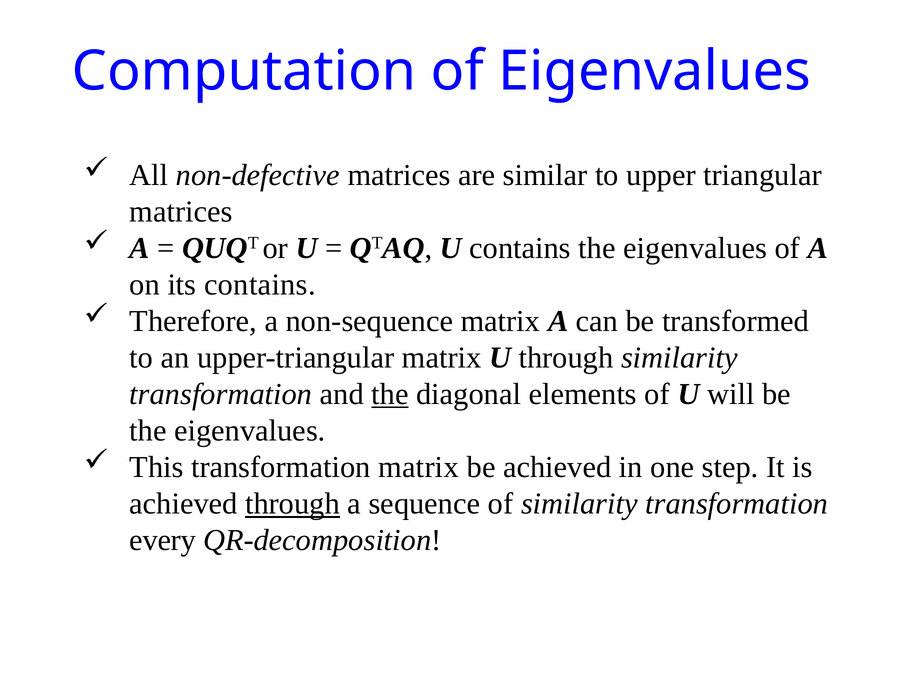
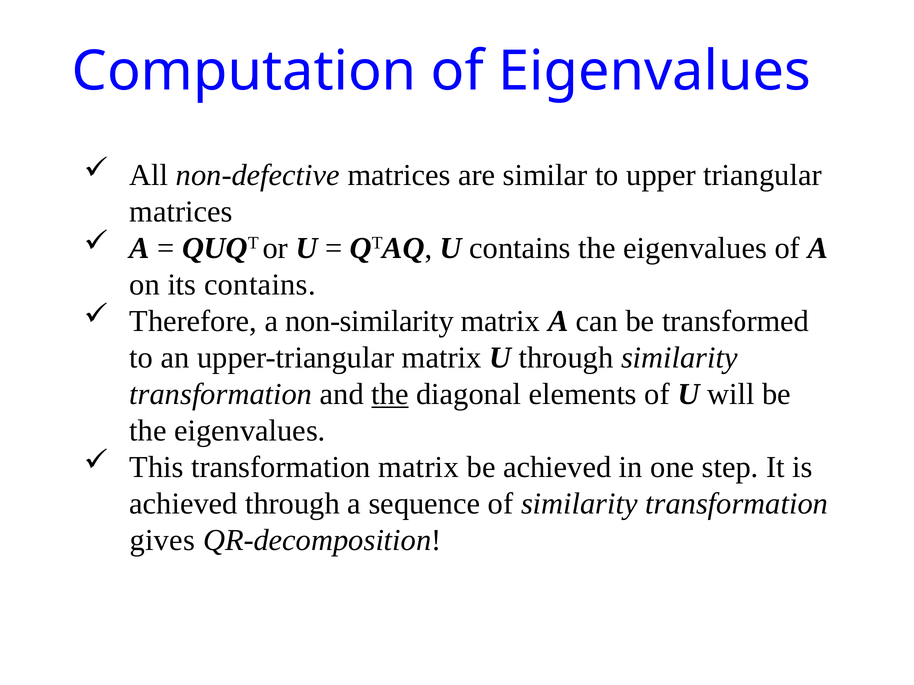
non-sequence: non-sequence -> non-similarity
through at (292, 504) underline: present -> none
every: every -> gives
